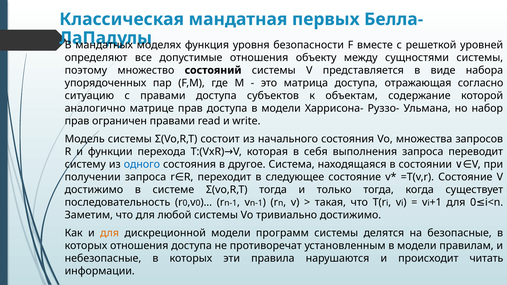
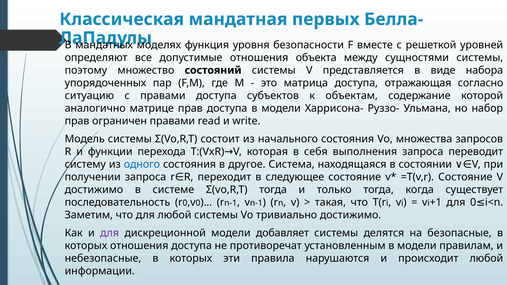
объекту: объекту -> объекта
для at (110, 233) colour: orange -> purple
программ: программ -> добавляет
происходит читать: читать -> любой
